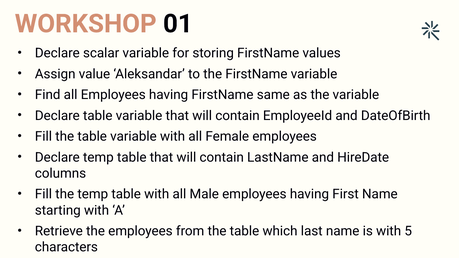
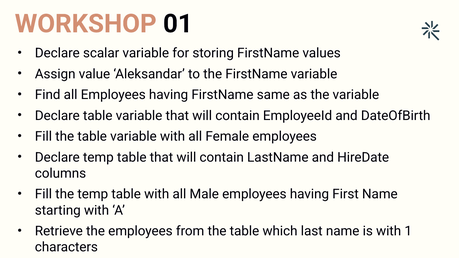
5: 5 -> 1
